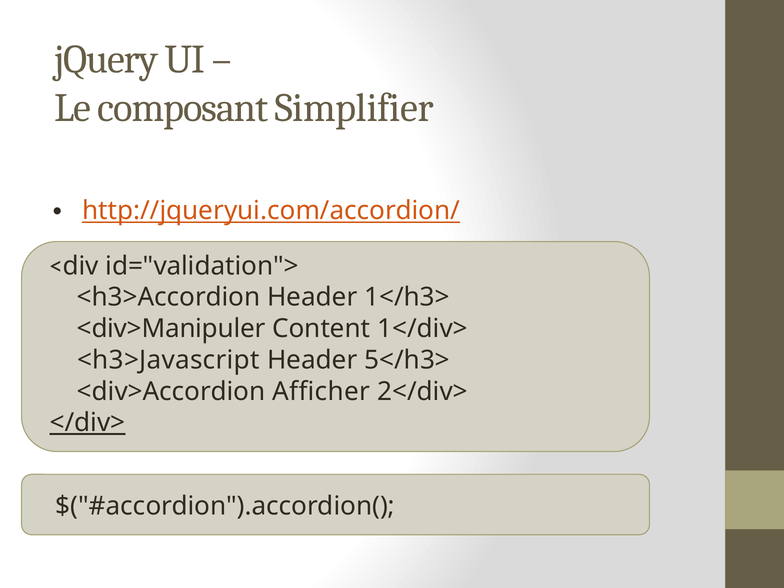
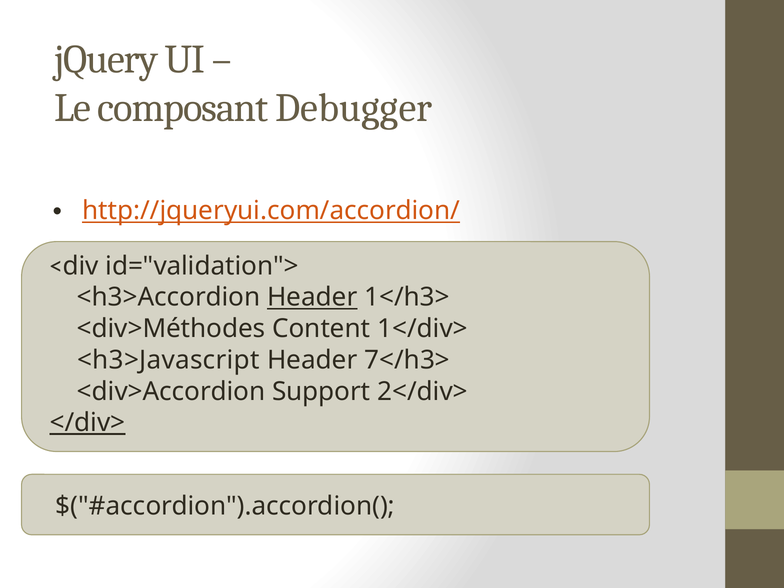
Simplifier: Simplifier -> Debugger
Header at (312, 297) underline: none -> present
<div>Manipuler: <div>Manipuler -> <div>Méthodes
5</h3>: 5</h3> -> 7</h3>
Afficher: Afficher -> Support
